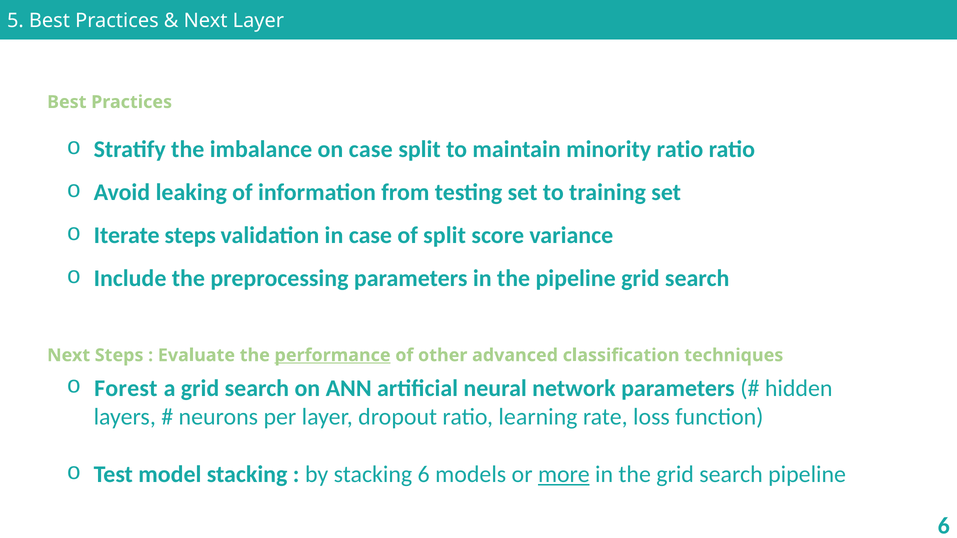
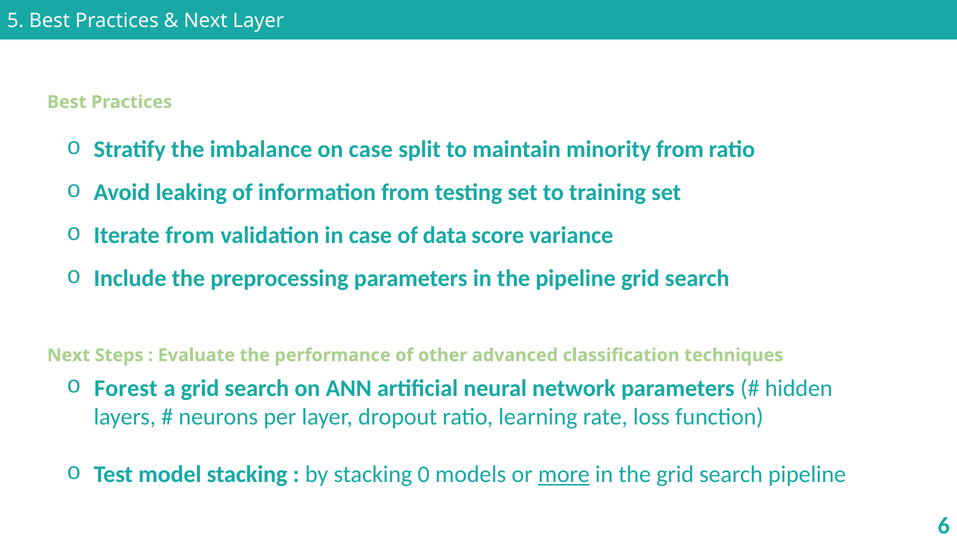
minority ratio: ratio -> from
Iterate steps: steps -> from
of split: split -> data
performance underline: present -> none
stacking 6: 6 -> 0
